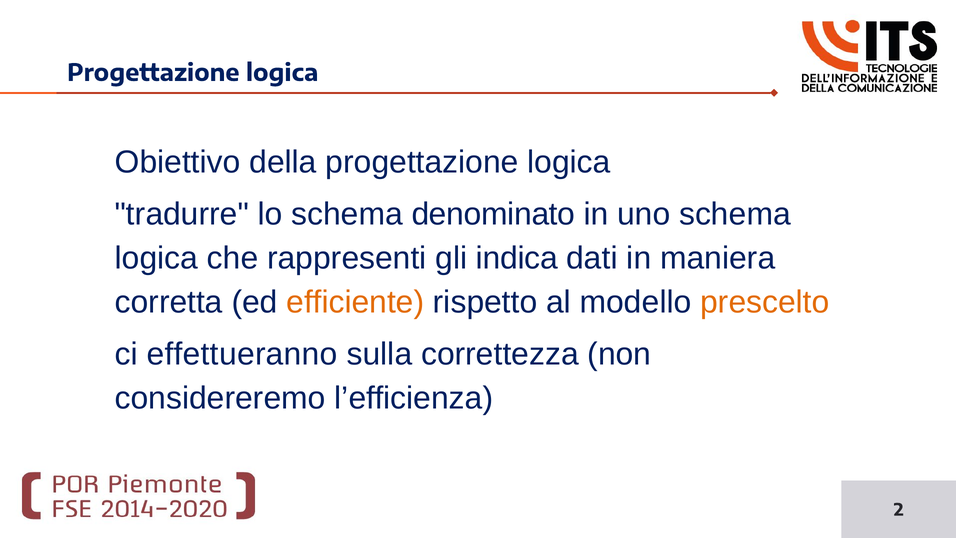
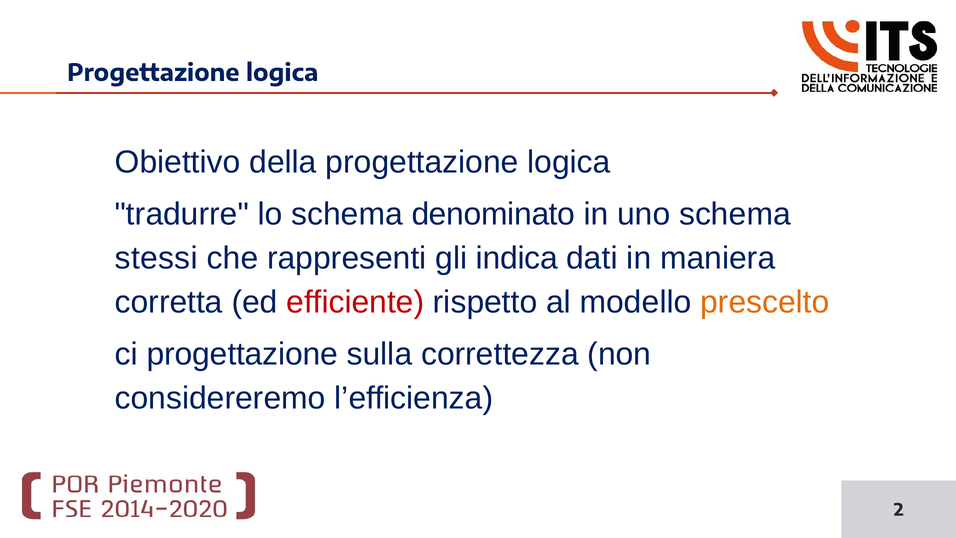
logica at (156, 258): logica -> stessi
efficiente colour: orange -> red
effettueranno at (242, 354): effettueranno -> progettazione
